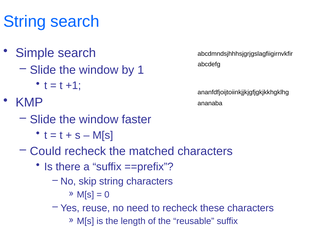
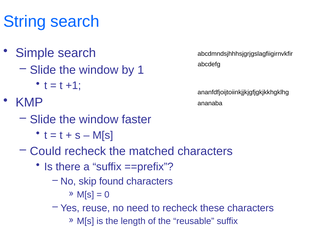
skip string: string -> found
